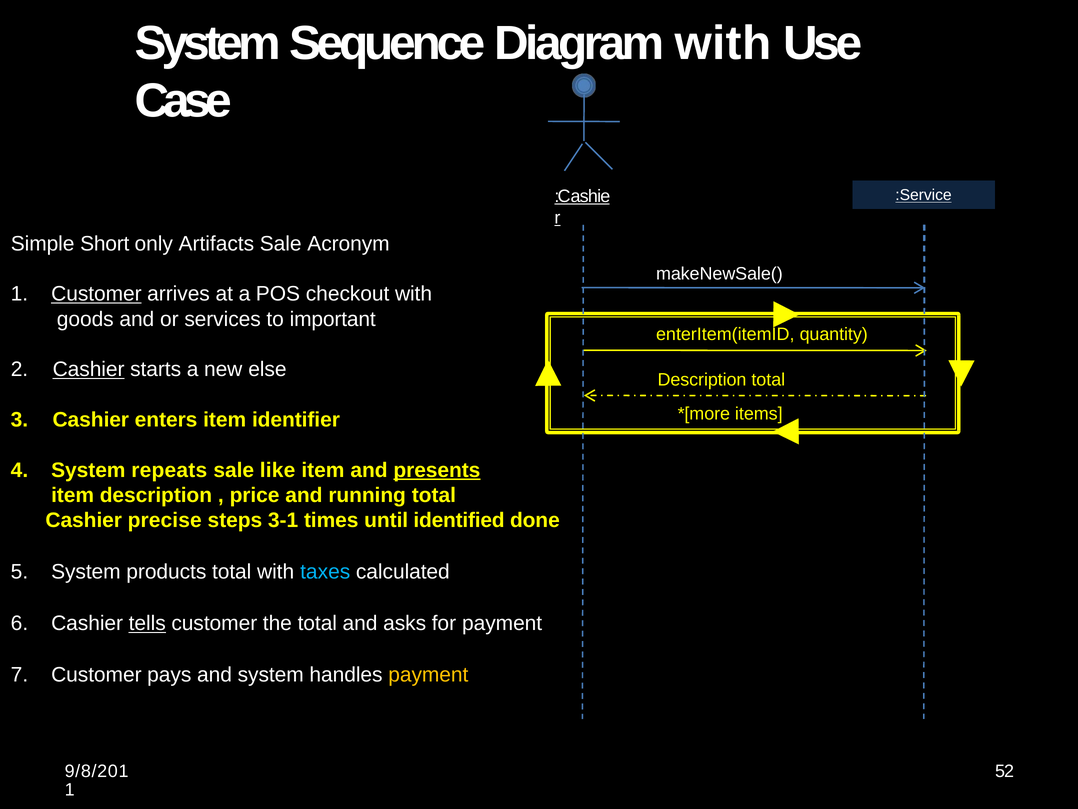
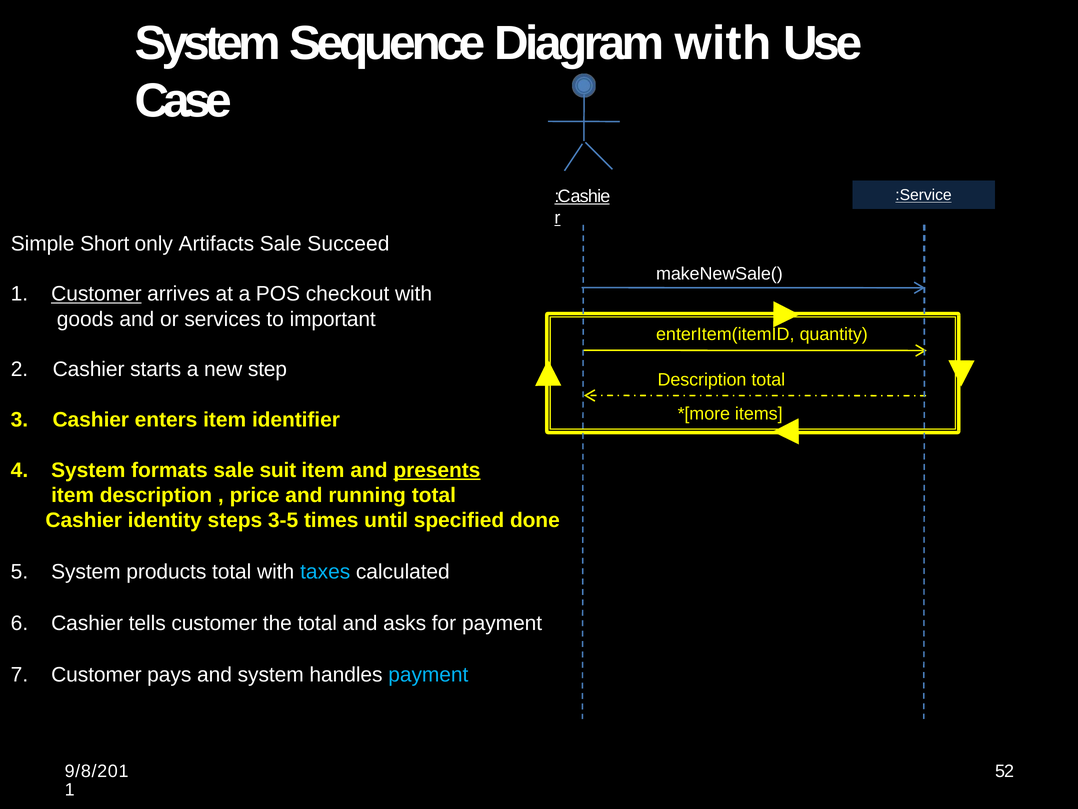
Acronym: Acronym -> Succeed
Cashier at (89, 369) underline: present -> none
else: else -> step
repeats: repeats -> formats
like: like -> suit
precise: precise -> identity
3-1: 3-1 -> 3-5
identified: identified -> specified
tells underline: present -> none
payment at (428, 674) colour: yellow -> light blue
